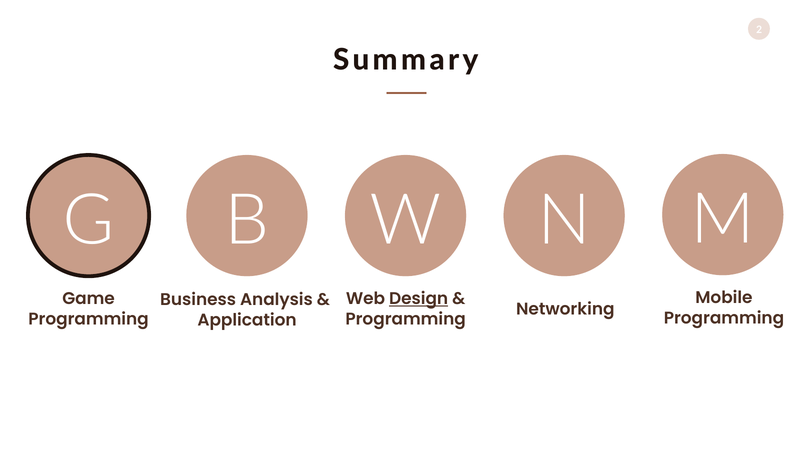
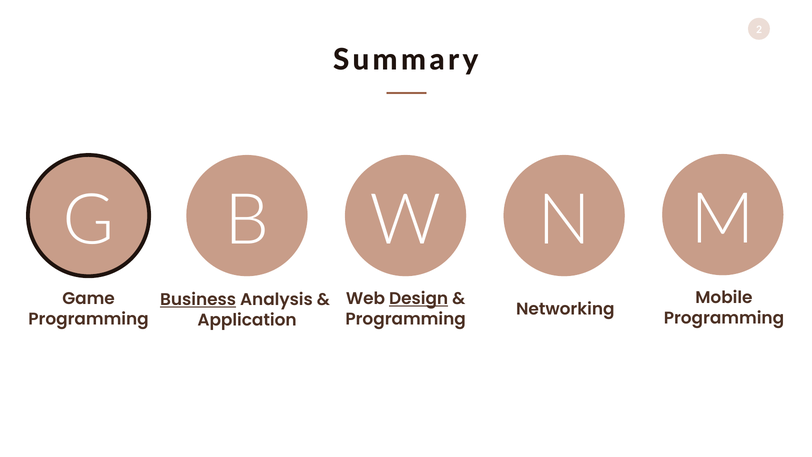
Business underline: none -> present
